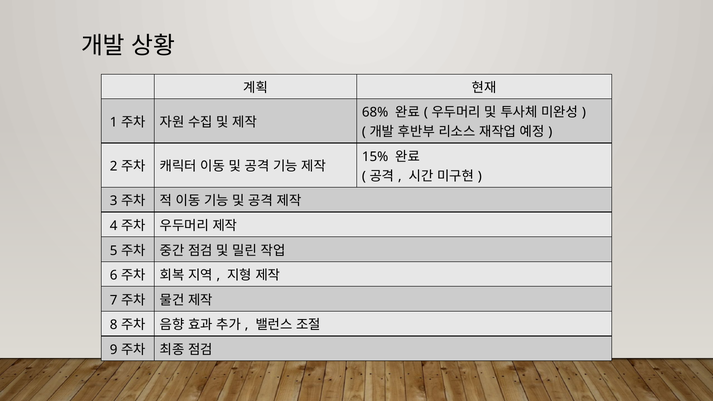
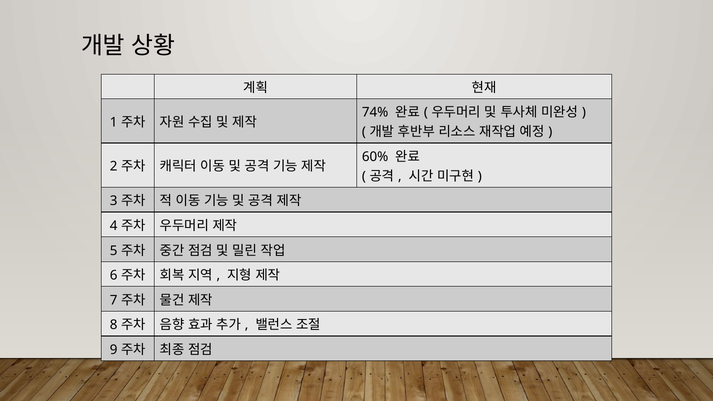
68%: 68% -> 74%
15%: 15% -> 60%
